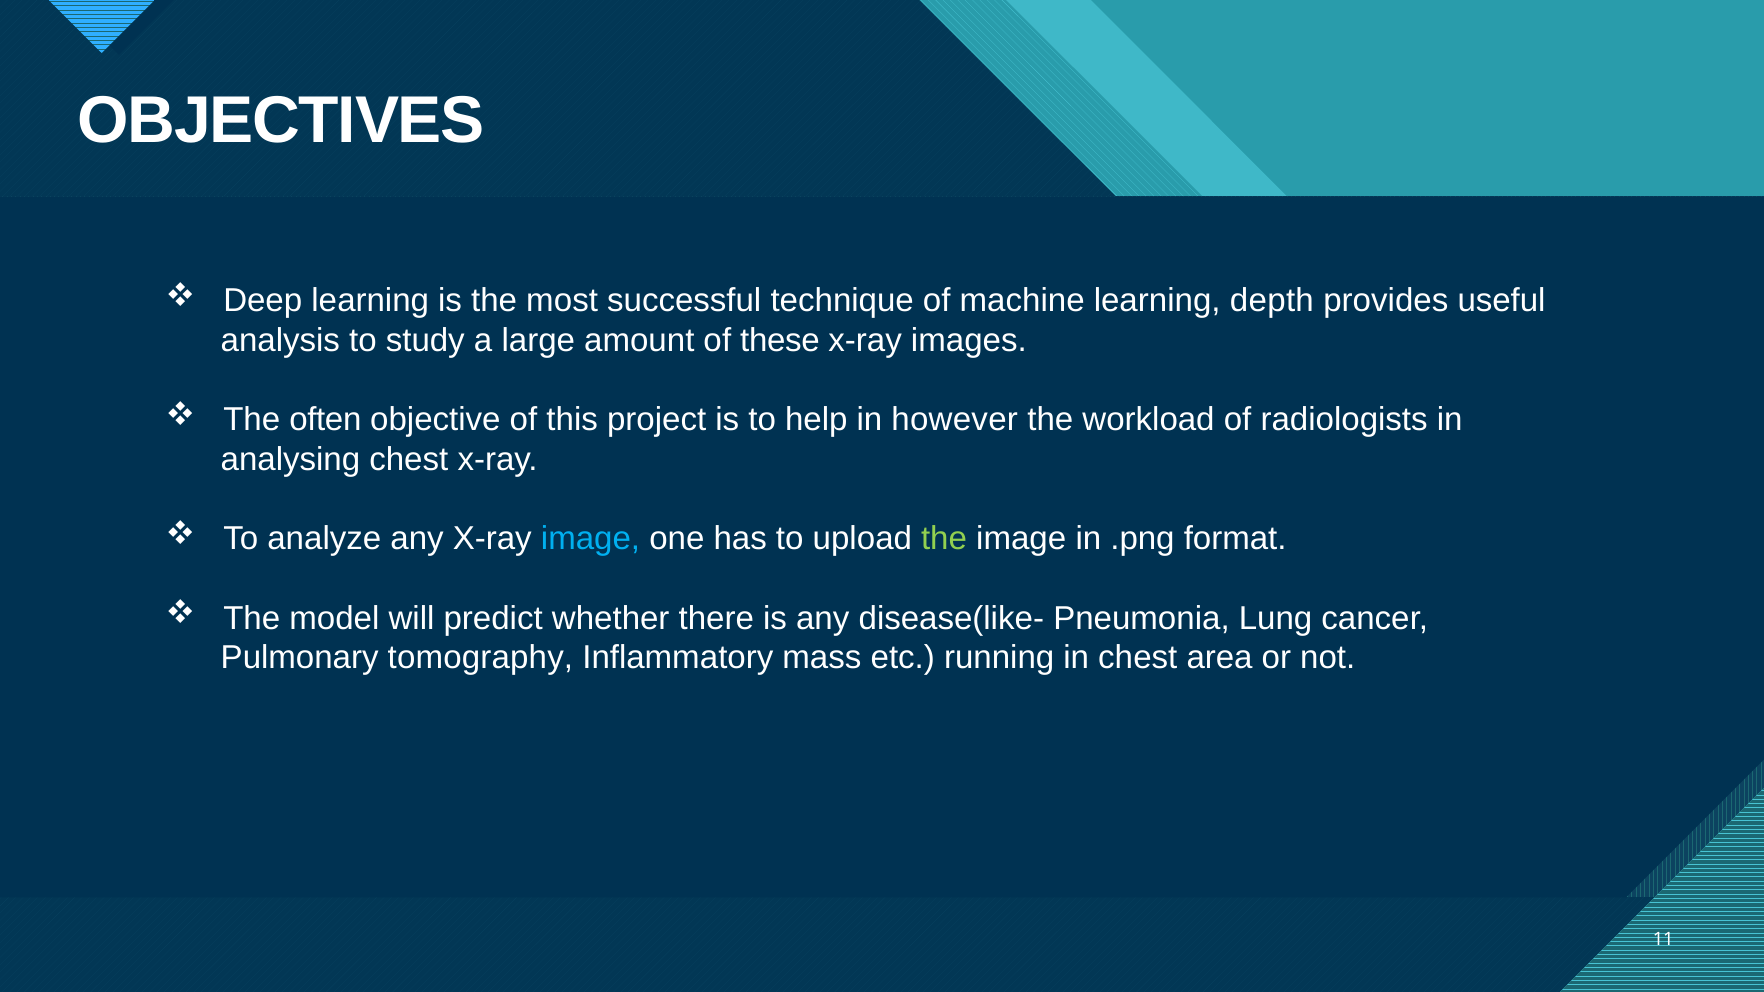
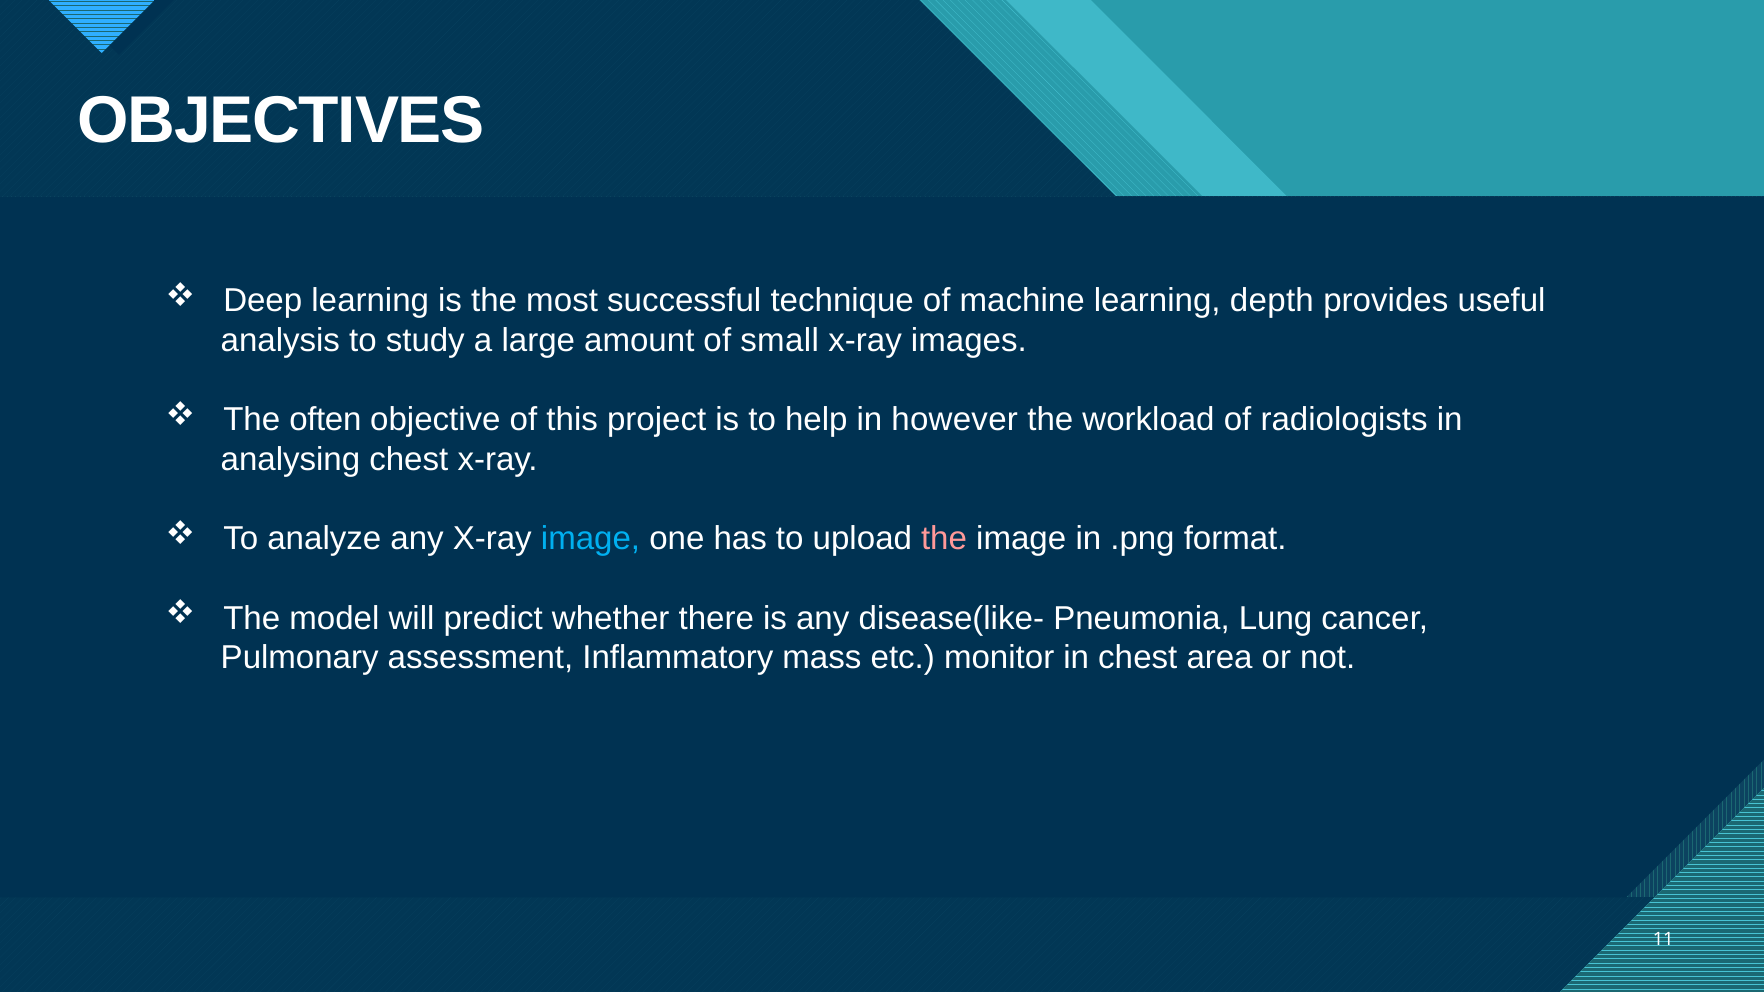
these: these -> small
the at (944, 539) colour: light green -> pink
tomography: tomography -> assessment
running: running -> monitor
